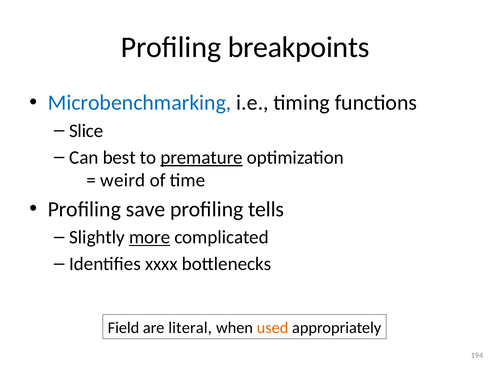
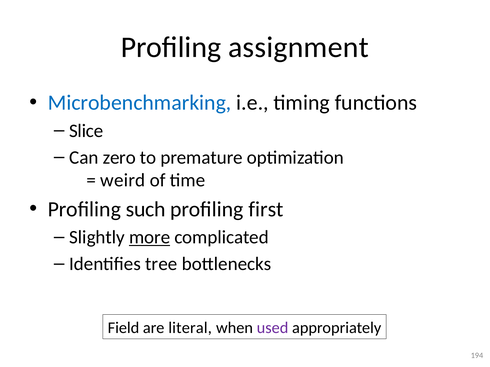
breakpoints: breakpoints -> assignment
best: best -> zero
premature underline: present -> none
save: save -> such
tells: tells -> first
xxxx: xxxx -> tree
used colour: orange -> purple
